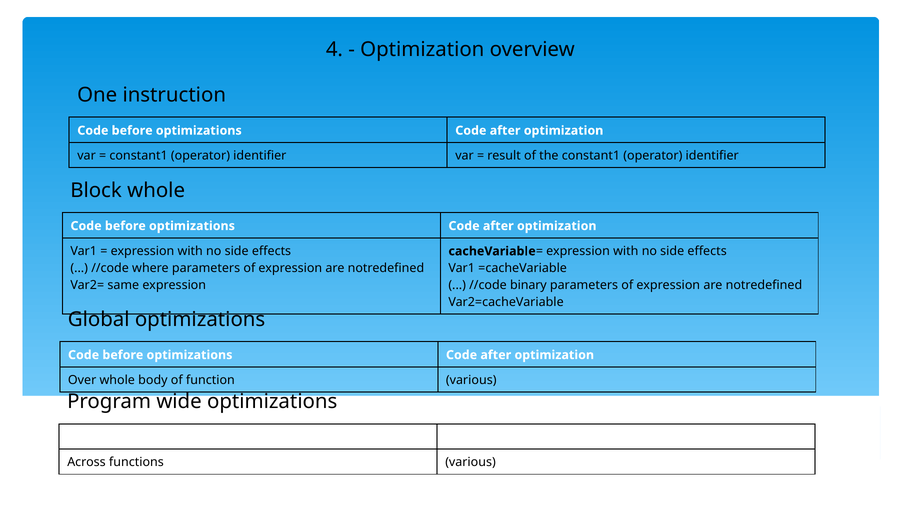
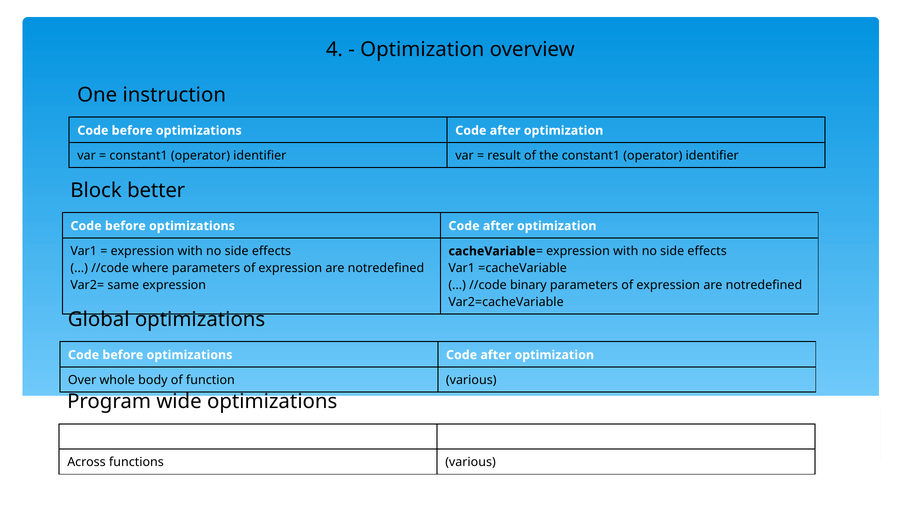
Block whole: whole -> better
